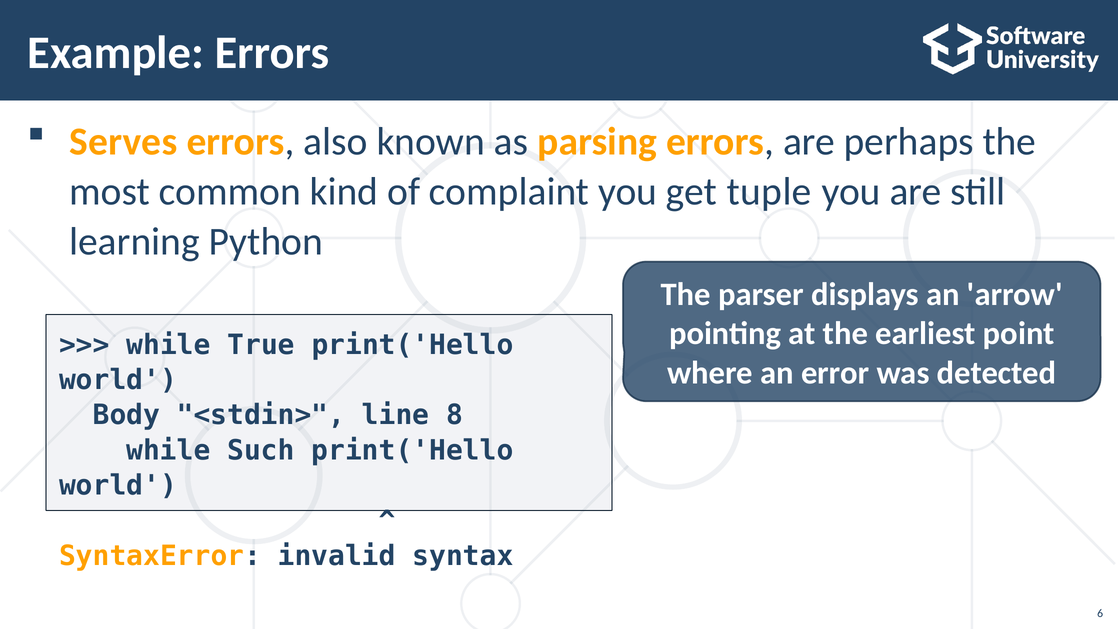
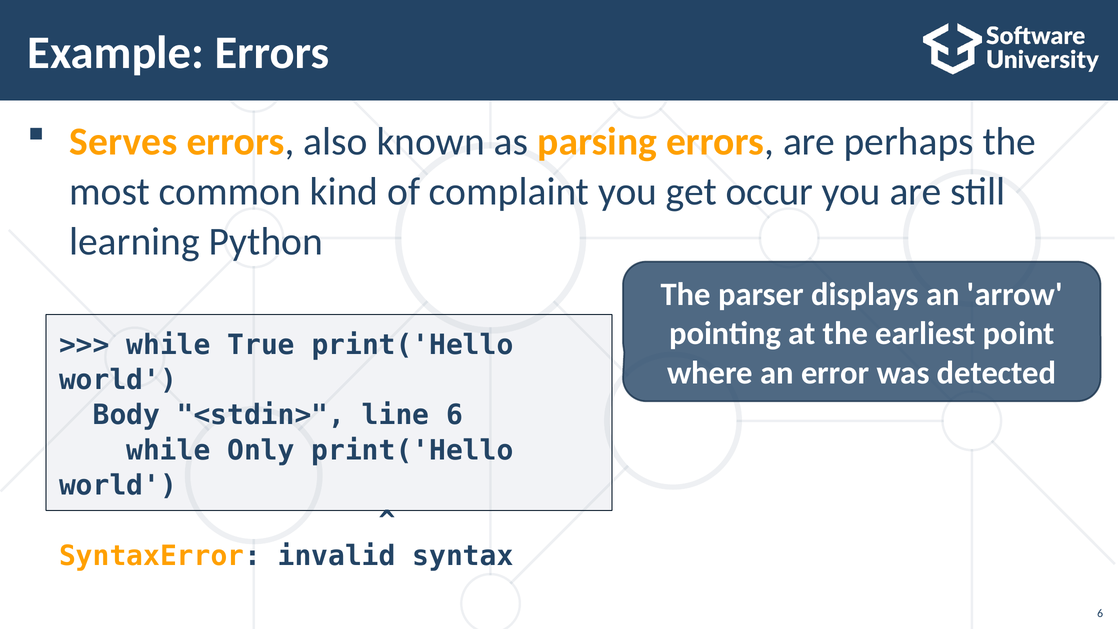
tuple: tuple -> occur
line 8: 8 -> 6
Such: Such -> Only
